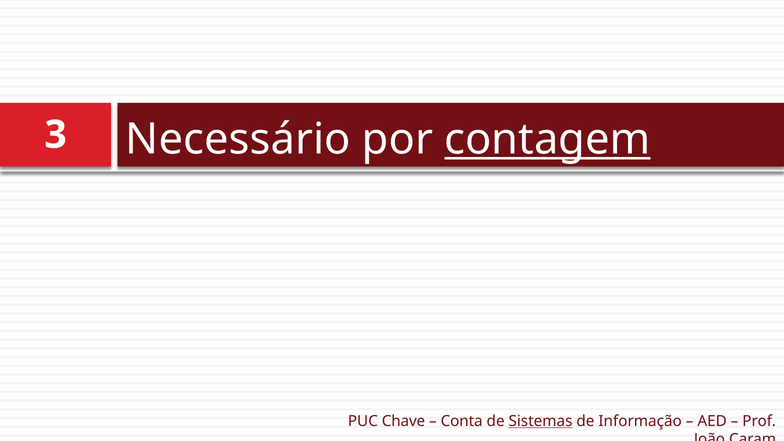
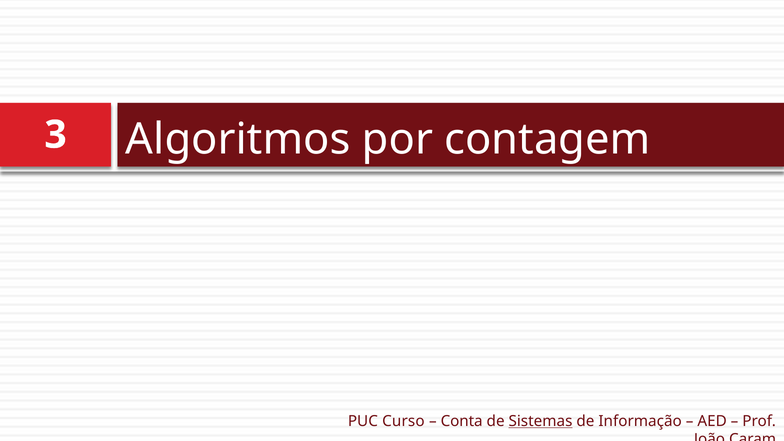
Necessário: Necessário -> Algoritmos
contagem underline: present -> none
Chave: Chave -> Curso
